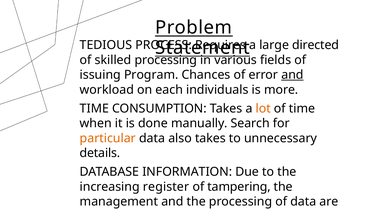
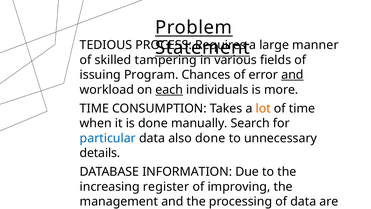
directed: directed -> manner
skilled processing: processing -> tampering
each underline: none -> present
particular colour: orange -> blue
also takes: takes -> done
of tampering: tampering -> improving
